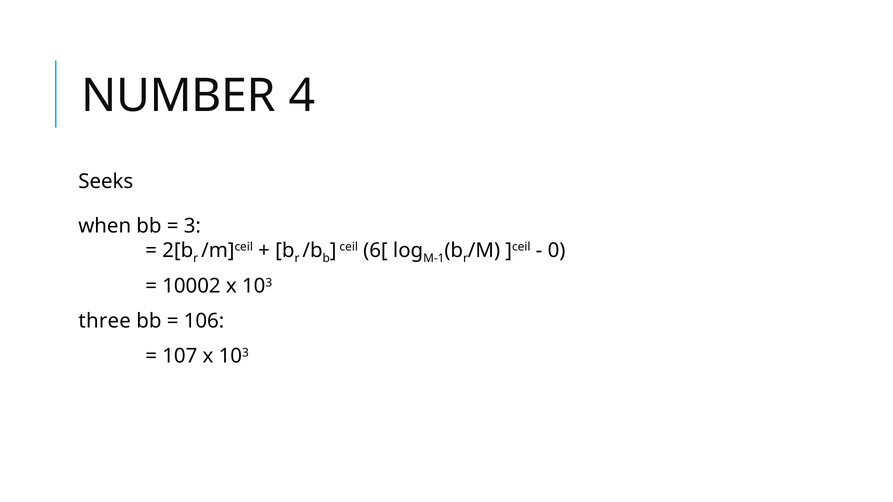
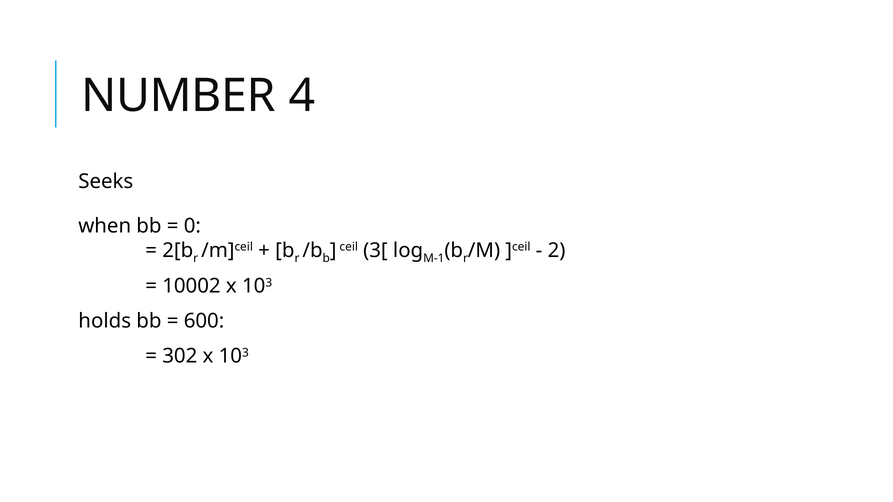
3: 3 -> 0
6[: 6[ -> 3[
0: 0 -> 2
three: three -> holds
106: 106 -> 600
107: 107 -> 302
